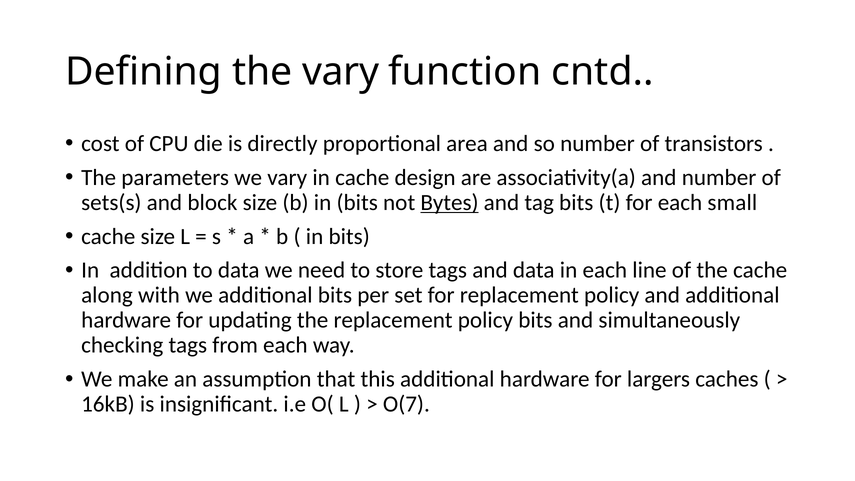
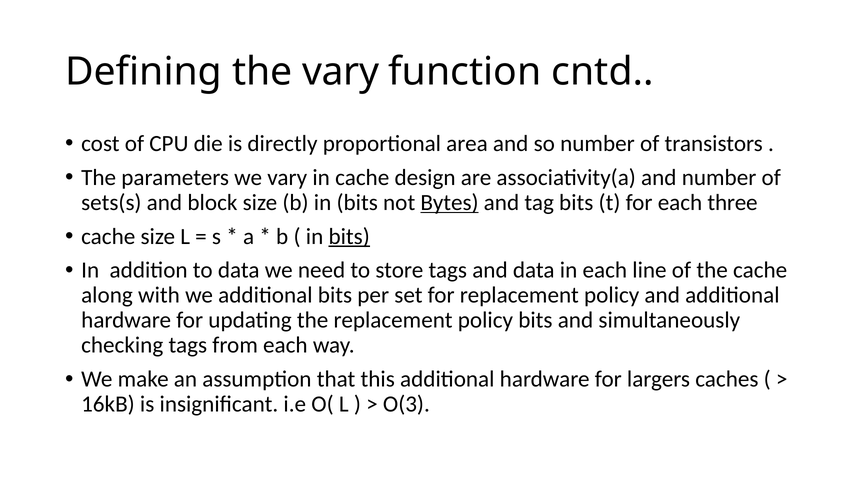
small: small -> three
bits at (349, 236) underline: none -> present
O(7: O(7 -> O(3
